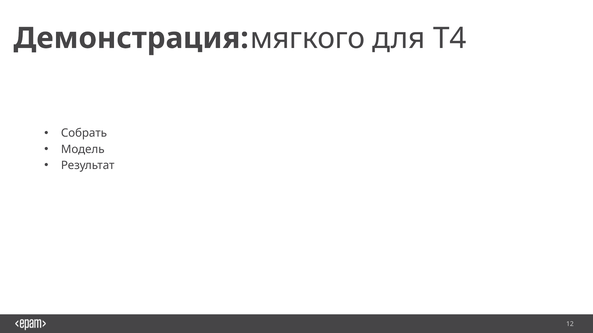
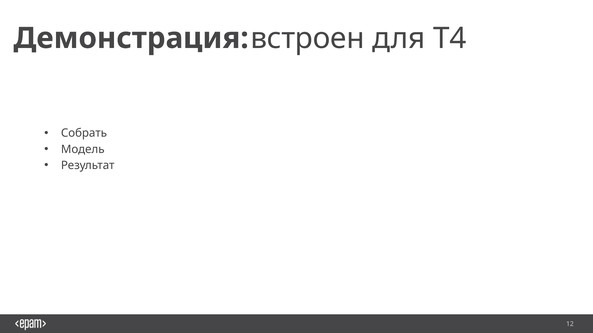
мягкого: мягкого -> встроен
